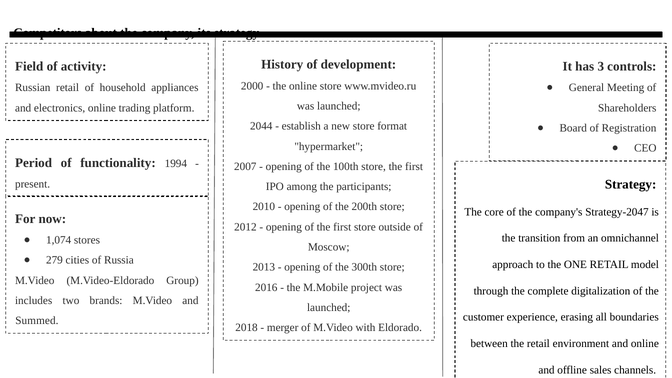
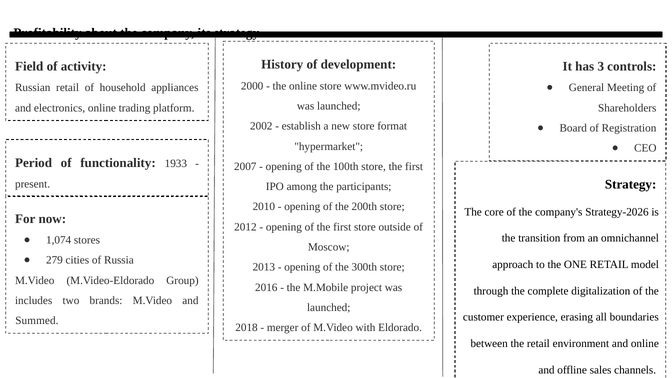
Competitors: Competitors -> Profitability
2044: 2044 -> 2002
1994: 1994 -> 1933
Strategy-2047: Strategy-2047 -> Strategy-2026
